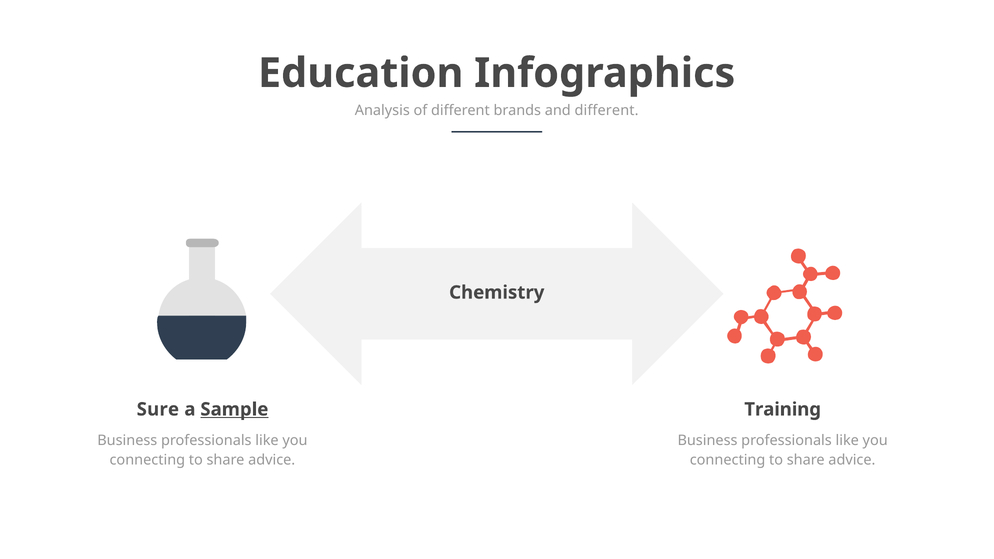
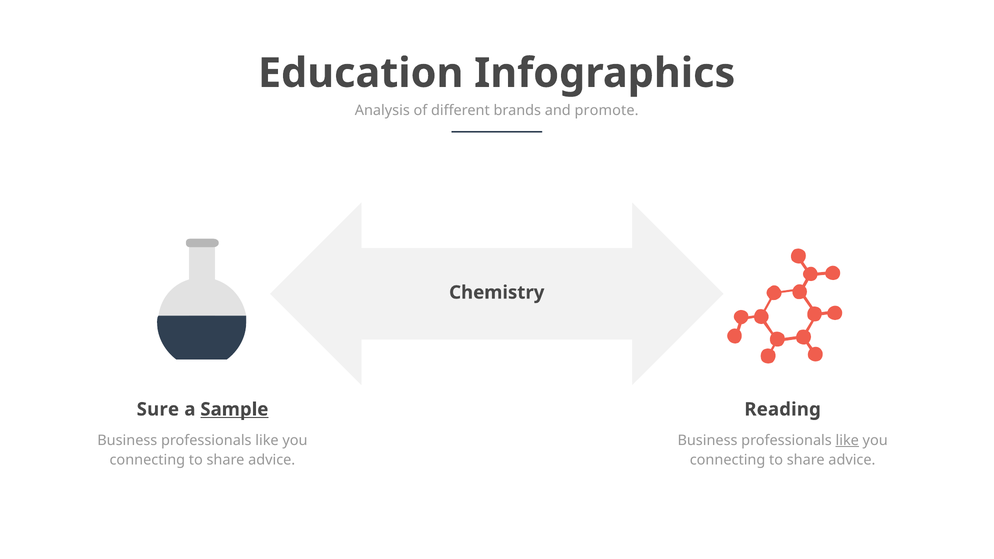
and different: different -> promote
Training: Training -> Reading
like at (847, 440) underline: none -> present
